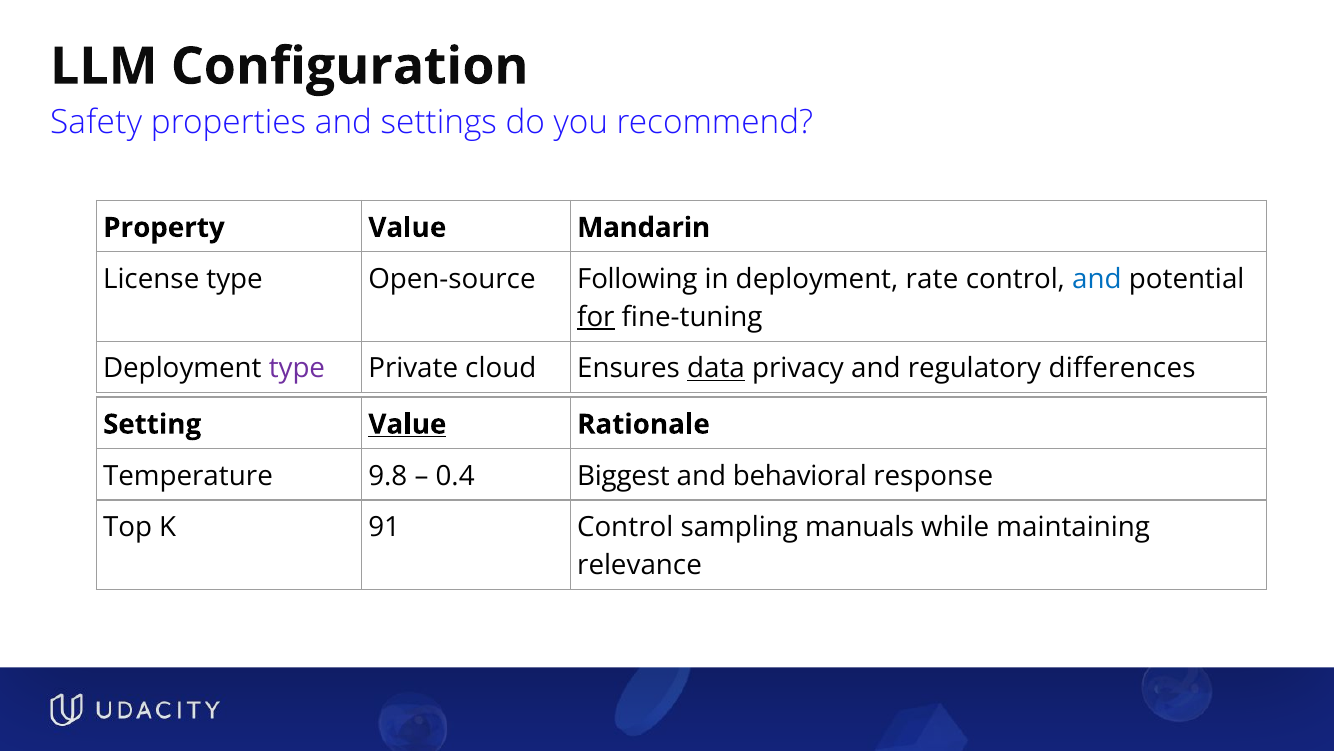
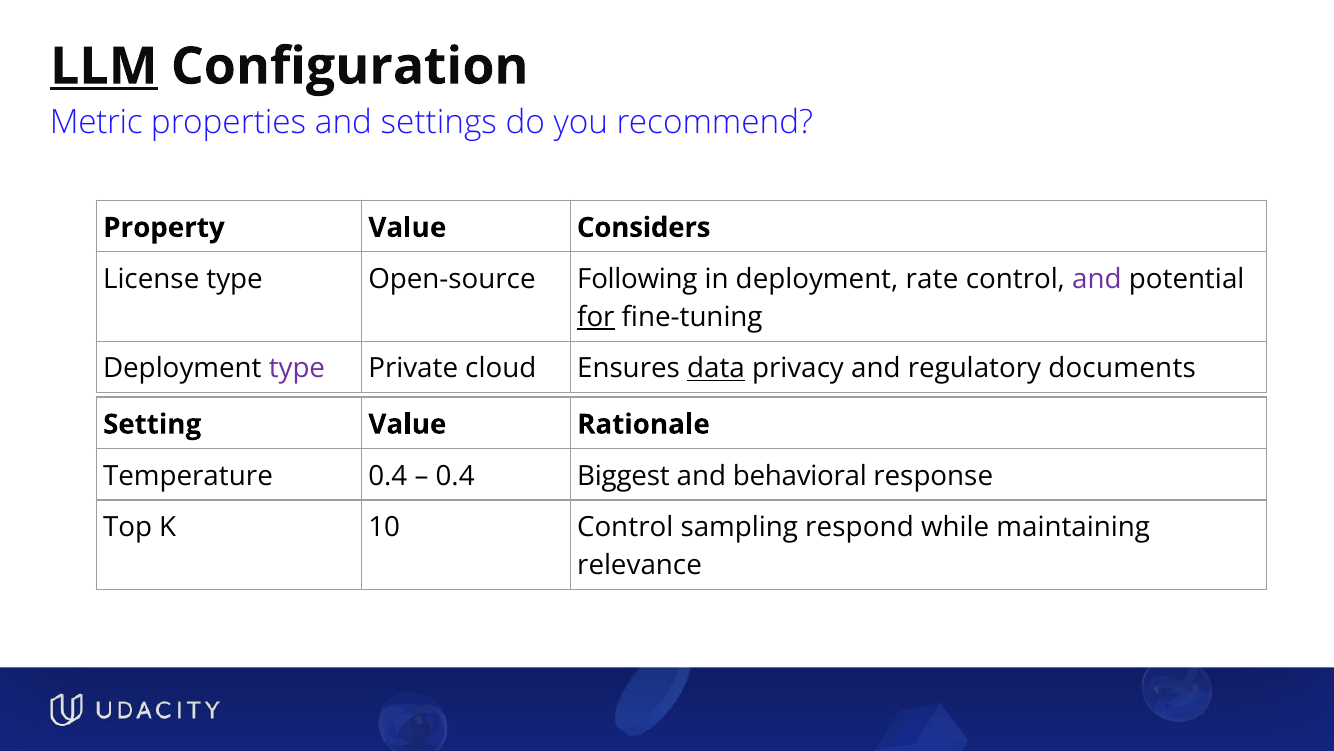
LLM underline: none -> present
Safety: Safety -> Metric
Mandarin: Mandarin -> Considers
and at (1097, 279) colour: blue -> purple
differences: differences -> documents
Value at (407, 424) underline: present -> none
Temperature 9.8: 9.8 -> 0.4
91: 91 -> 10
manuals: manuals -> respond
